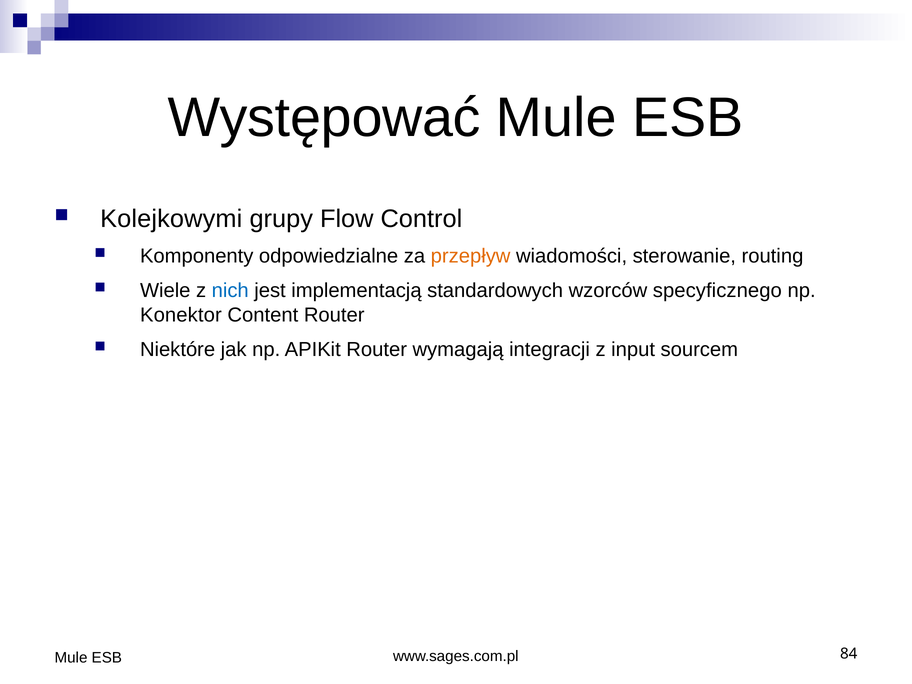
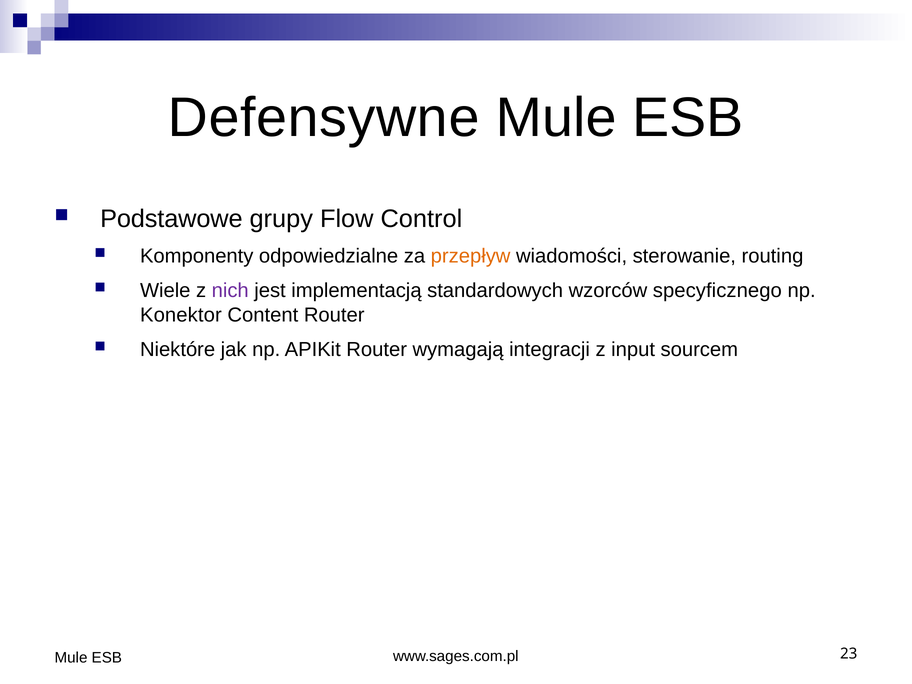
Występować: Występować -> Defensywne
Kolejkowymi: Kolejkowymi -> Podstawowe
nich colour: blue -> purple
84: 84 -> 23
